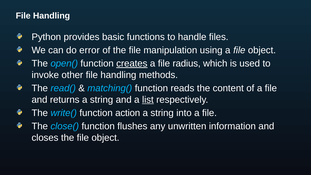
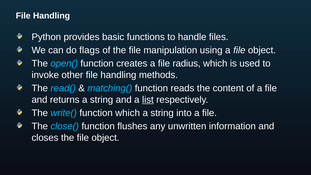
error: error -> flags
creates underline: present -> none
function action: action -> which
